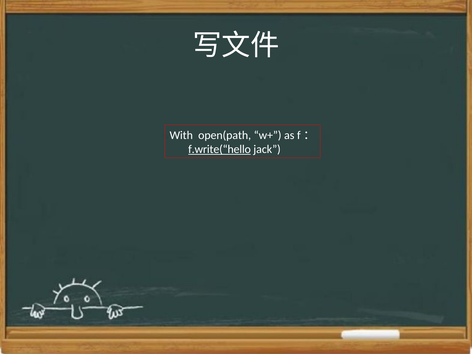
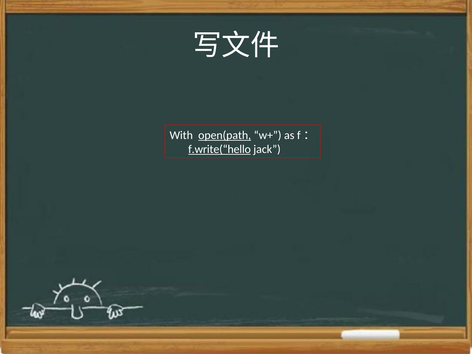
open(path underline: none -> present
